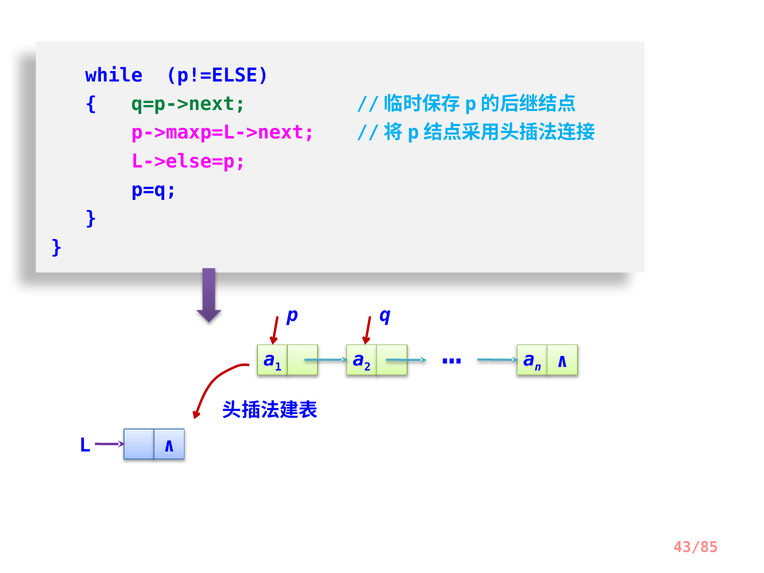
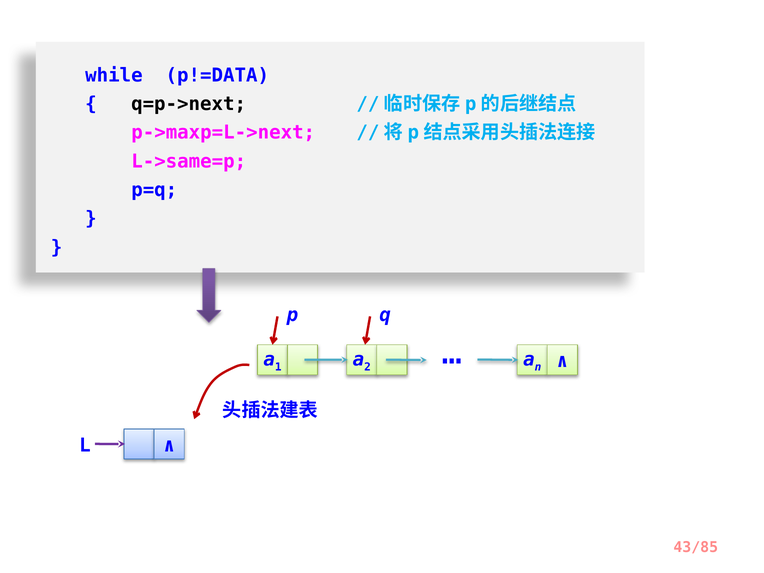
p!=ELSE: p!=ELSE -> p!=DATA
q=p->next colour: green -> black
L->else=p: L->else=p -> L->same=p
